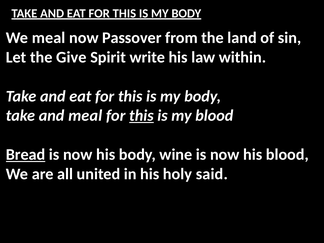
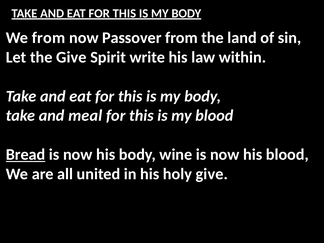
We meal: meal -> from
this at (141, 116) underline: present -> none
holy said: said -> give
